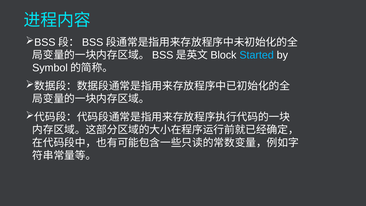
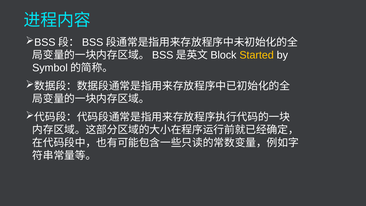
Started colour: light blue -> yellow
